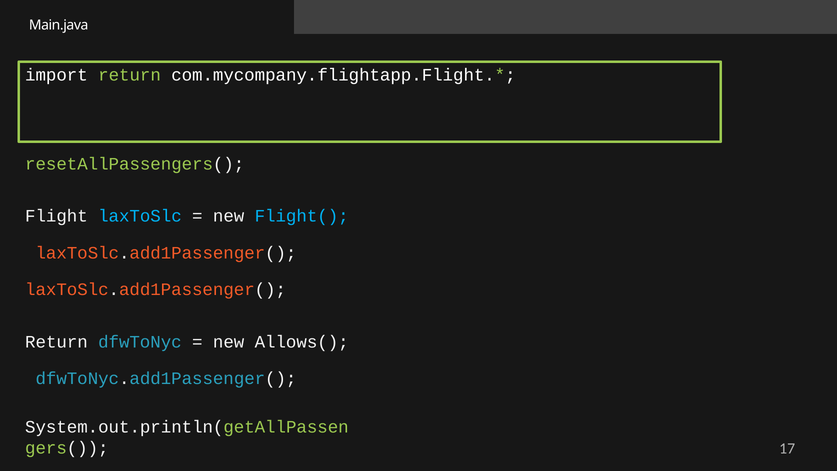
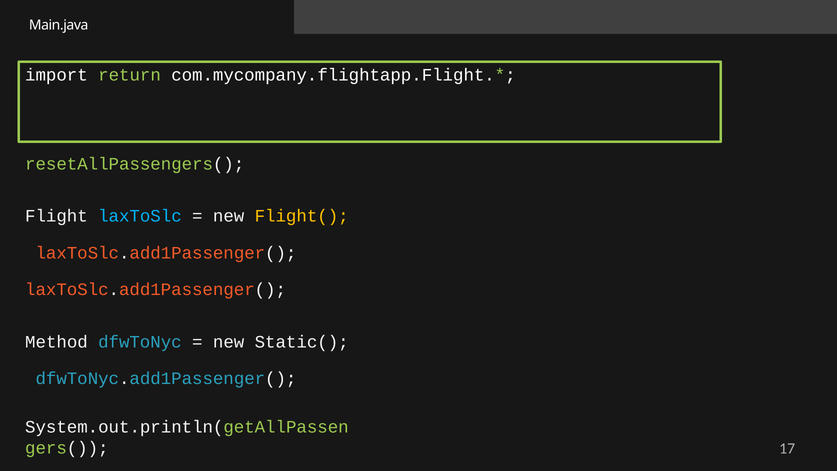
Flight( colour: light blue -> yellow
Return at (56, 342): Return -> Method
Allows(: Allows( -> Static(
